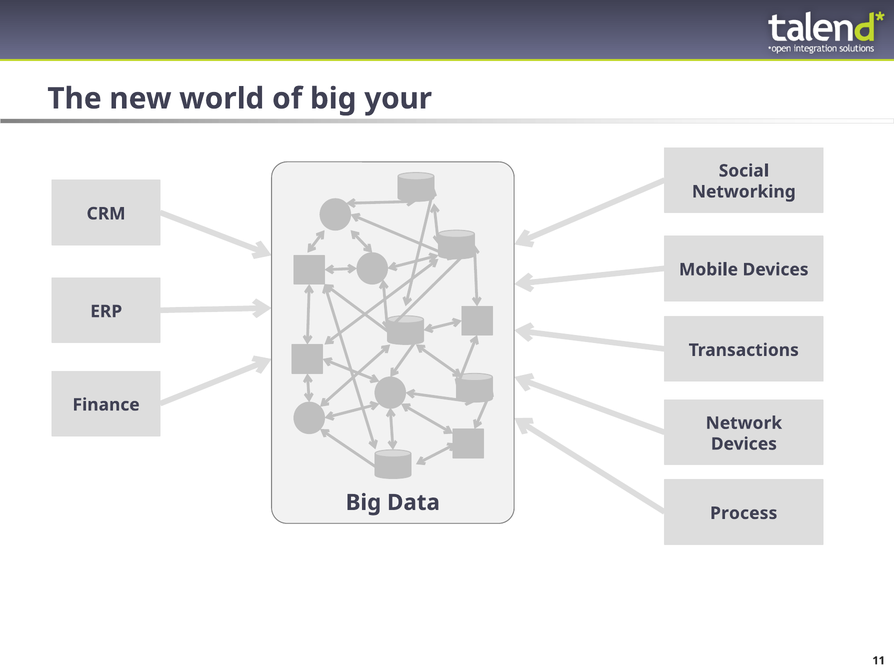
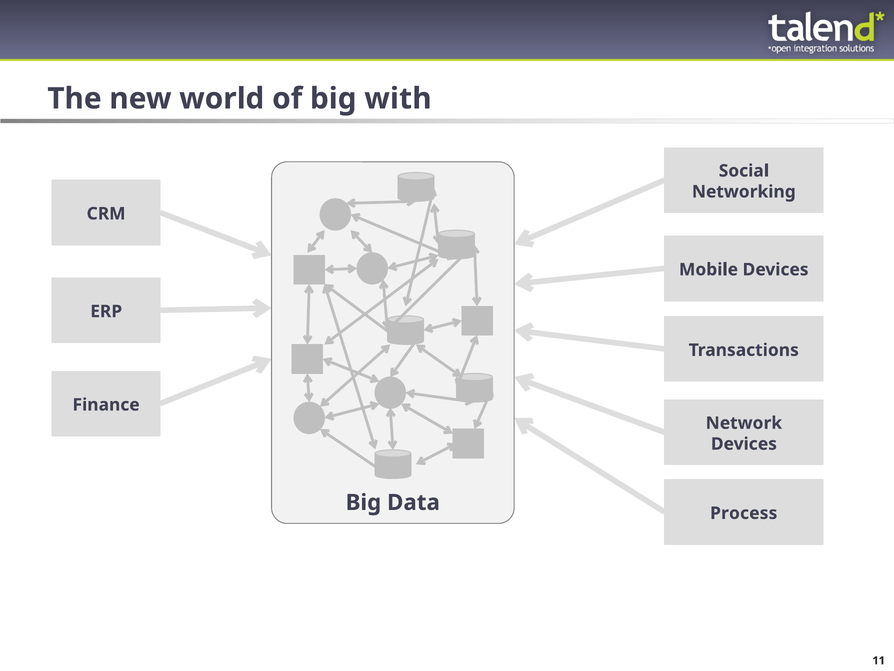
your: your -> with
